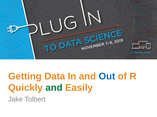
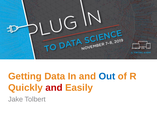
and at (54, 88) colour: green -> red
